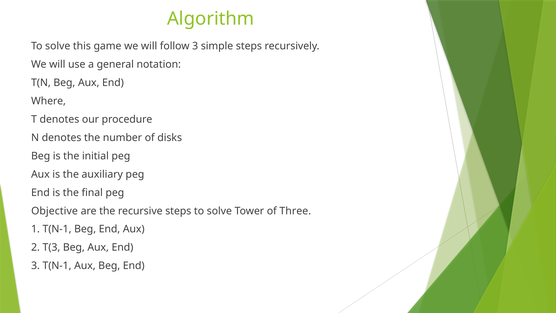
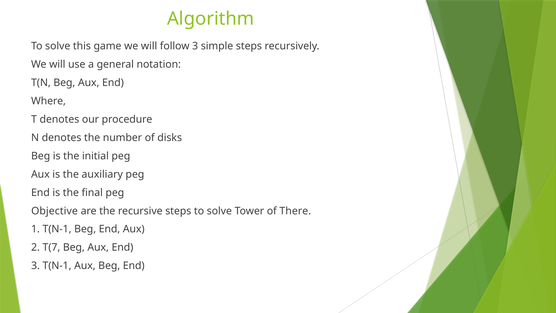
Three: Three -> There
T(3: T(3 -> T(7
